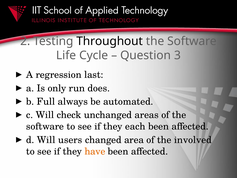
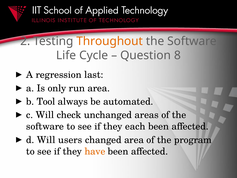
Throughout colour: black -> orange
3: 3 -> 8
run does: does -> area
Full: Full -> Tool
involved: involved -> program
